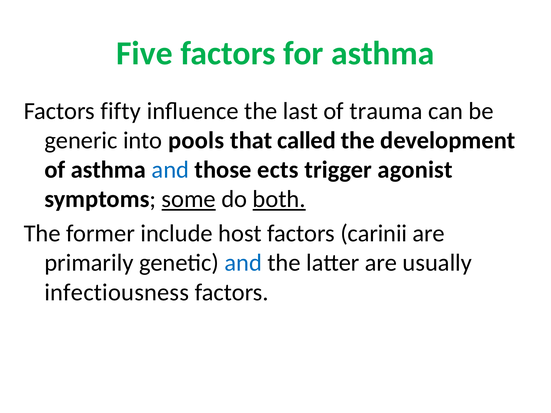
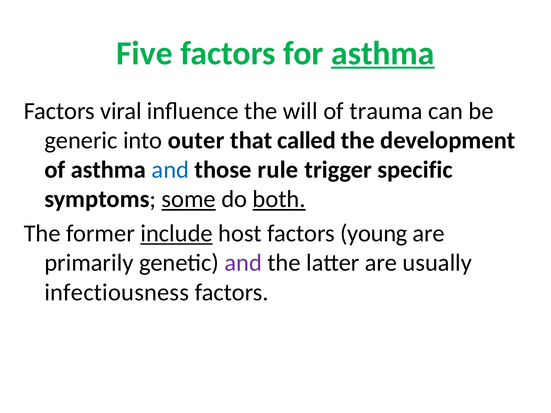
asthma at (383, 53) underline: none -> present
fifty: fifty -> viral
last: last -> will
pools: pools -> outer
ects: ects -> rule
agonist: agonist -> specific
include underline: none -> present
carinii: carinii -> young
and at (243, 263) colour: blue -> purple
